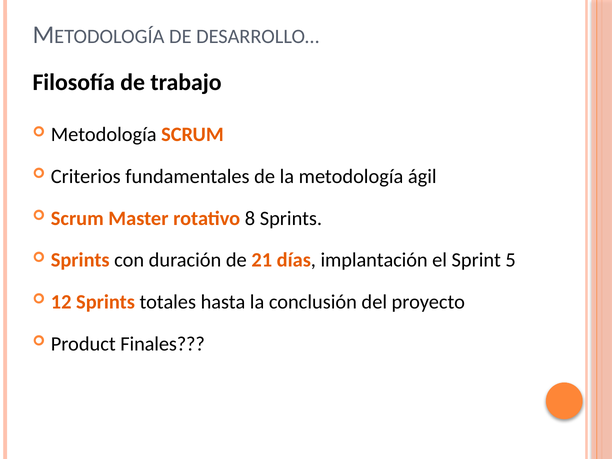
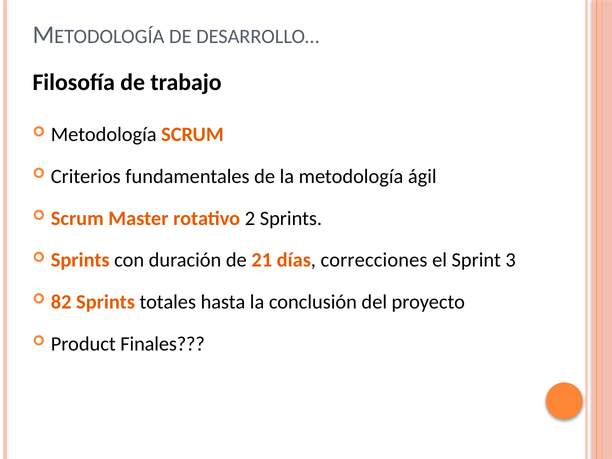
8: 8 -> 2
implantación: implantación -> correcciones
5: 5 -> 3
12: 12 -> 82
